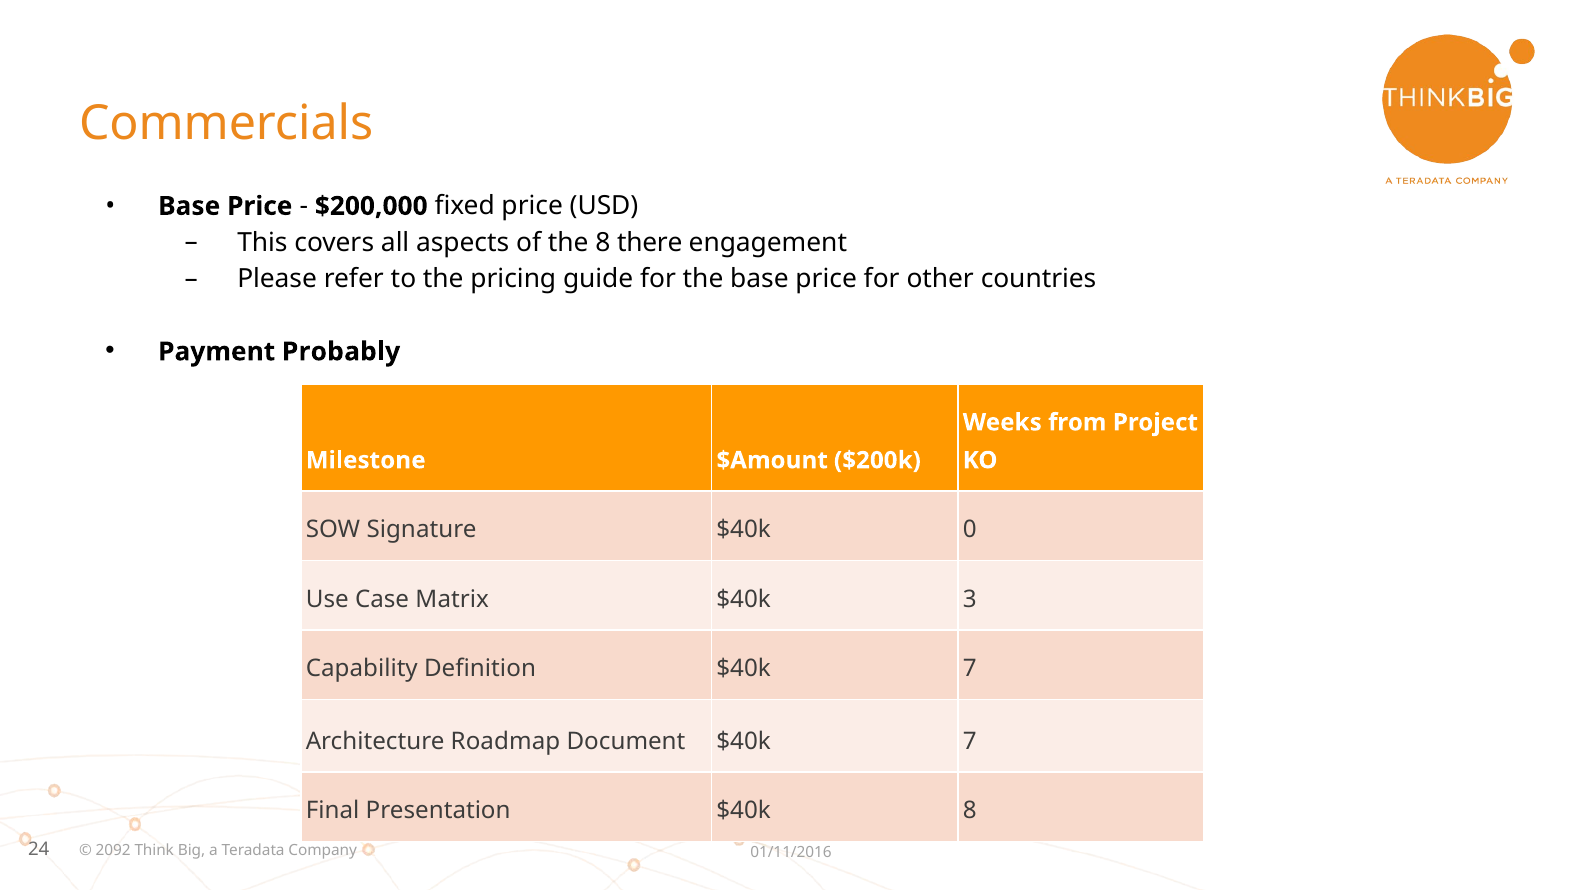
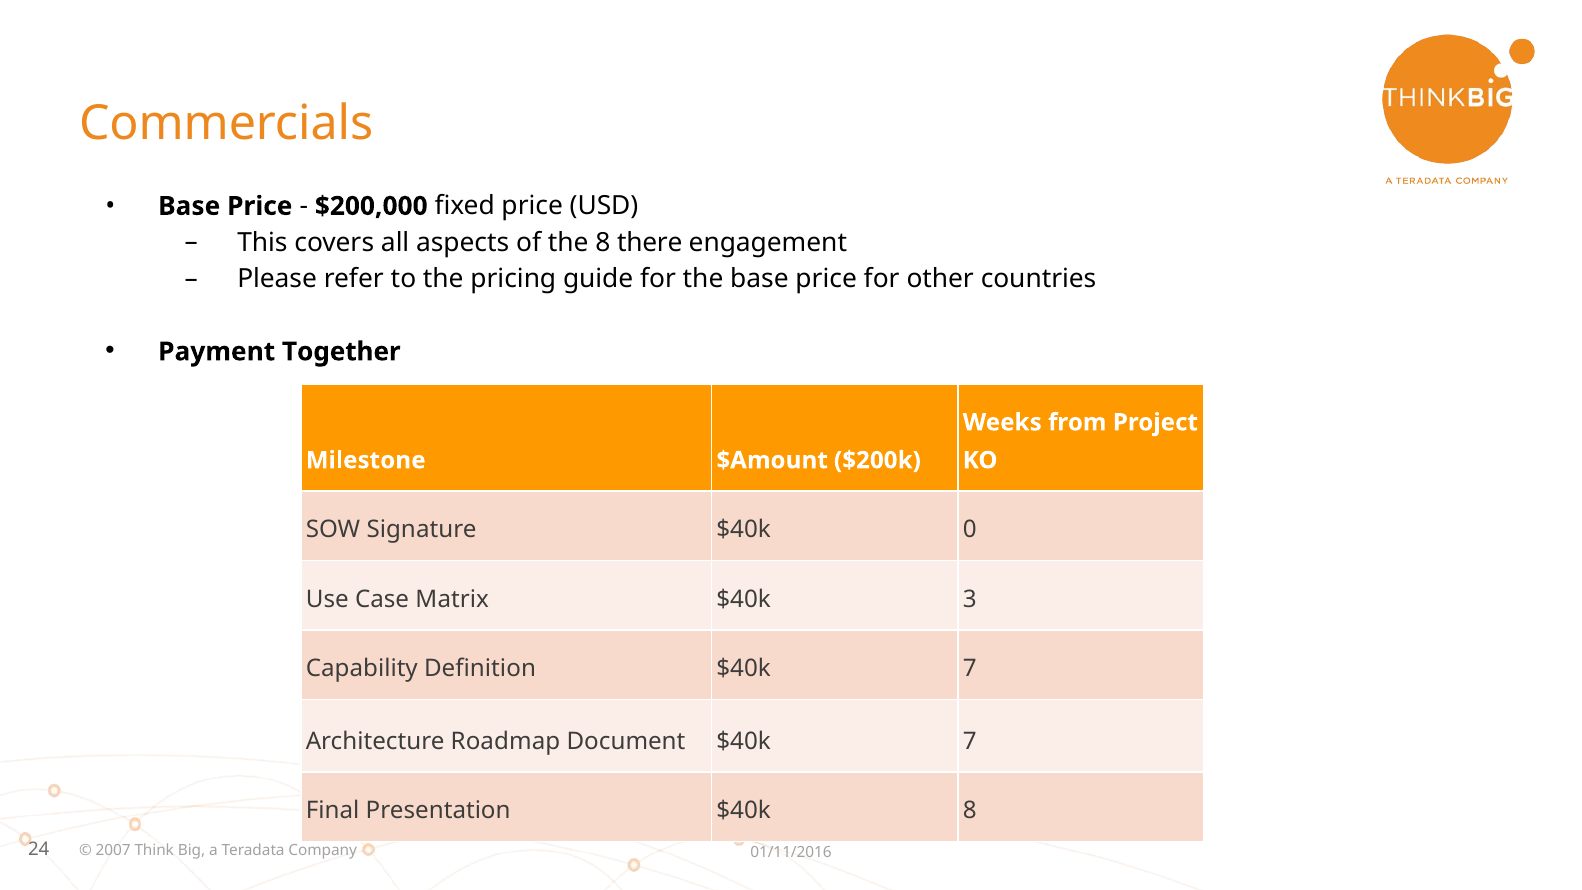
Probably: Probably -> Together
2092: 2092 -> 2007
